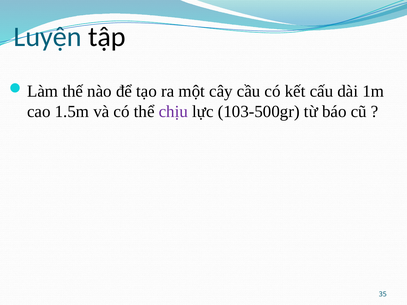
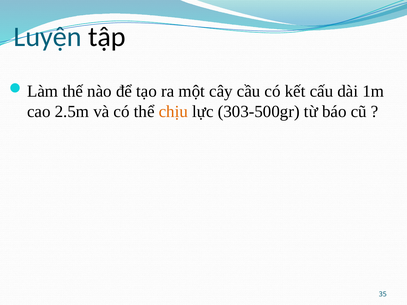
1.5m: 1.5m -> 2.5m
chịu colour: purple -> orange
103-500gr: 103-500gr -> 303-500gr
